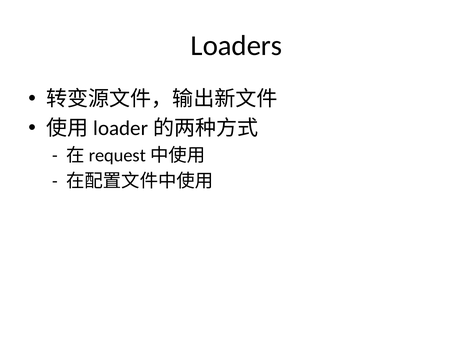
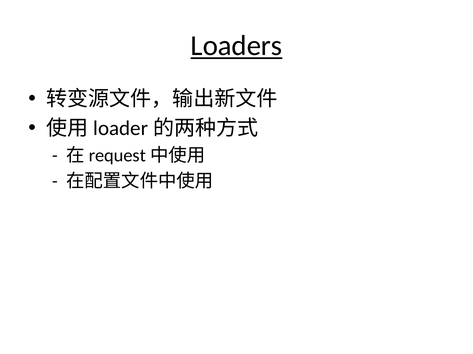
Loaders underline: none -> present
